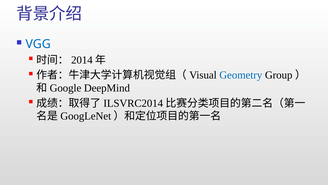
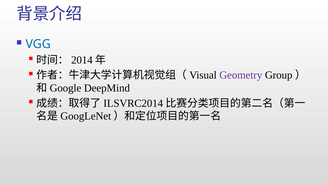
Geometry colour: blue -> purple
